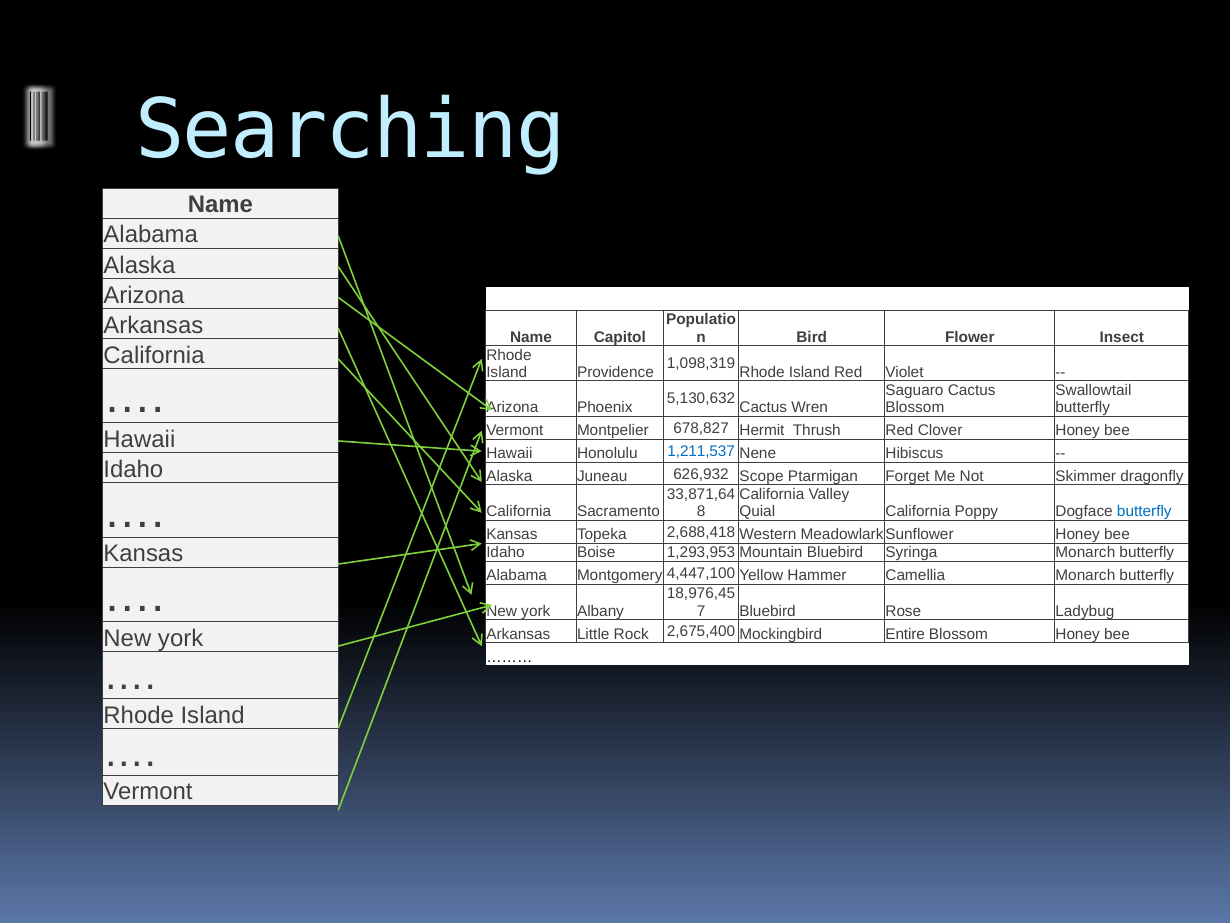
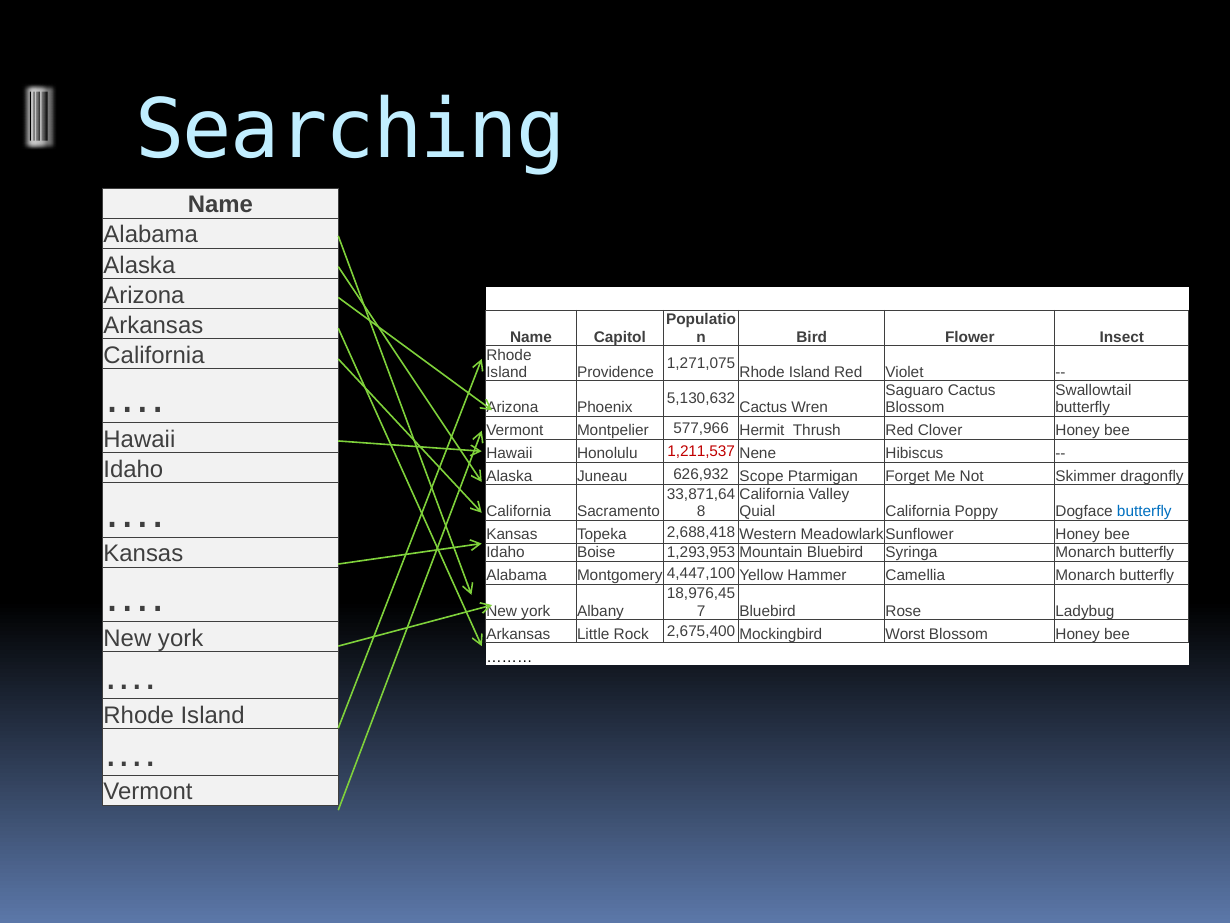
1,098,319: 1,098,319 -> 1,271,075
678,827: 678,827 -> 577,966
1,211,537 colour: blue -> red
Entire: Entire -> Worst
